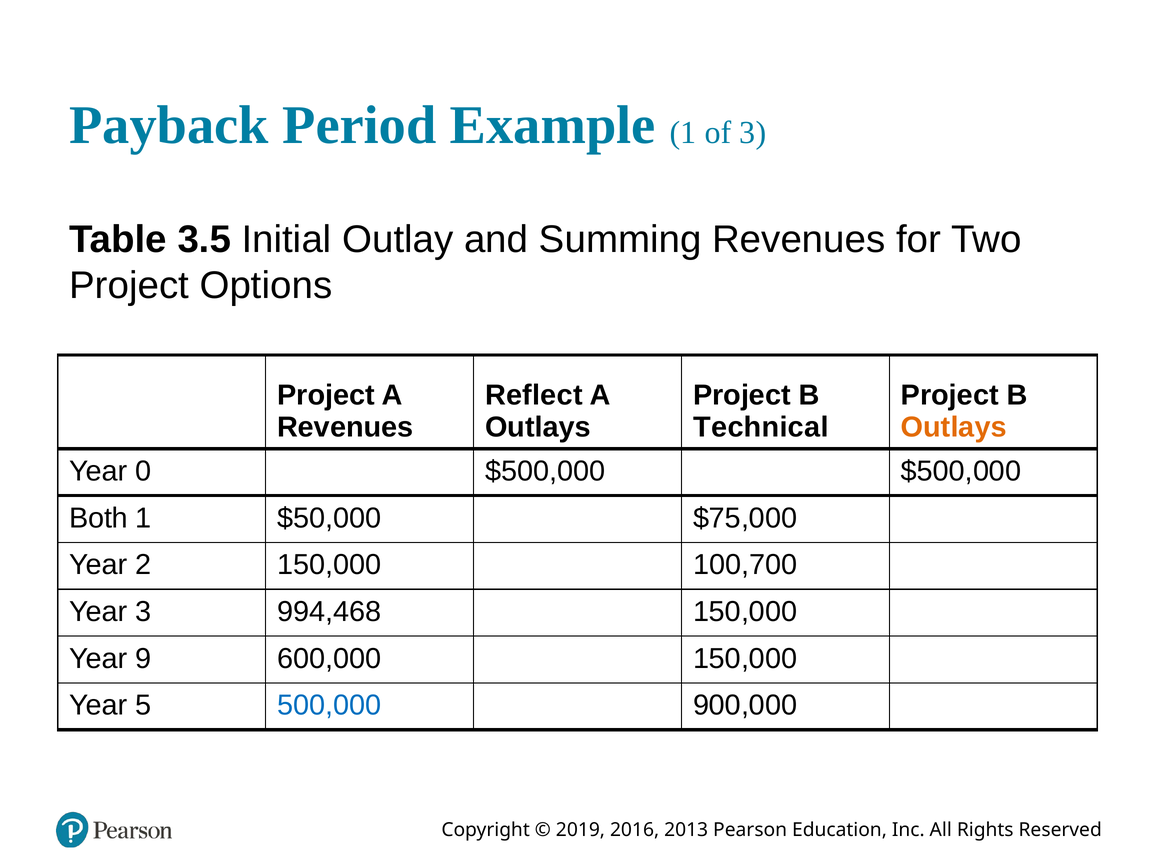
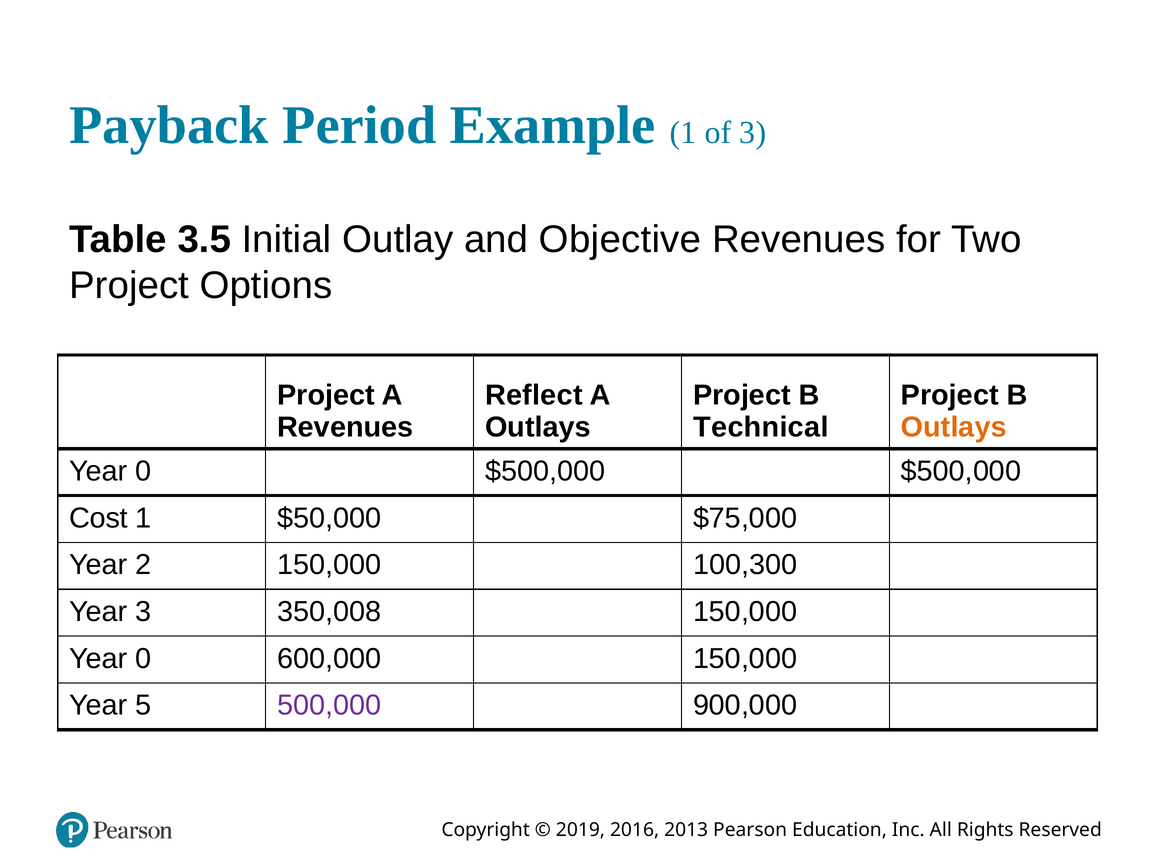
Summing: Summing -> Objective
Both: Both -> Cost
100,700: 100,700 -> 100,300
994,468: 994,468 -> 350,008
9 at (143, 659): 9 -> 0
500,000 colour: blue -> purple
